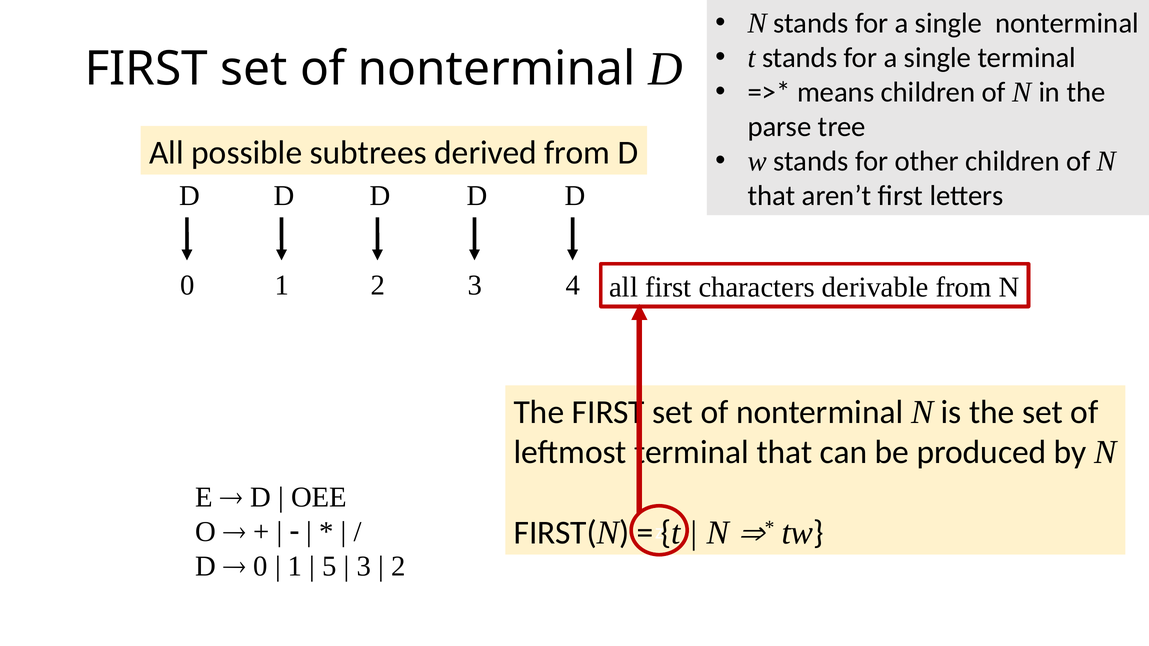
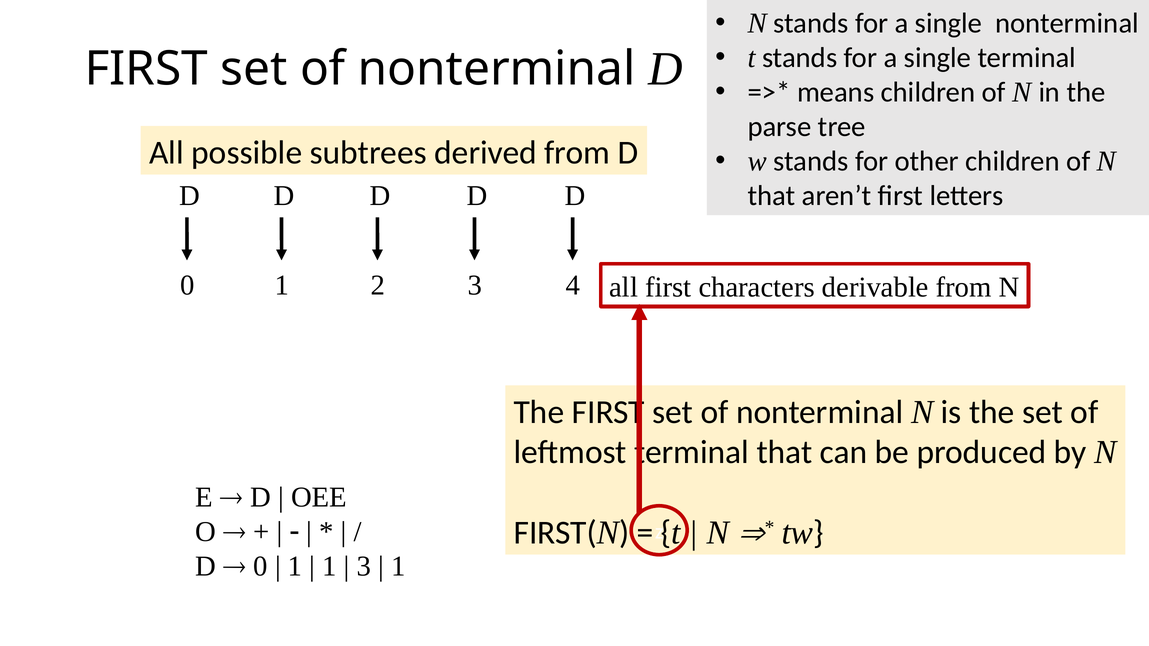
5 at (330, 566): 5 -> 1
2 at (399, 566): 2 -> 1
